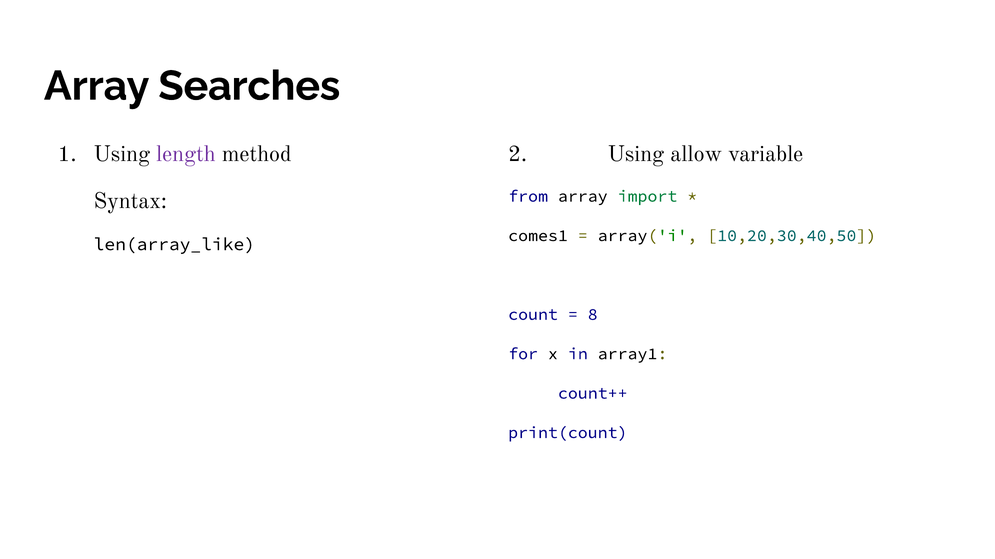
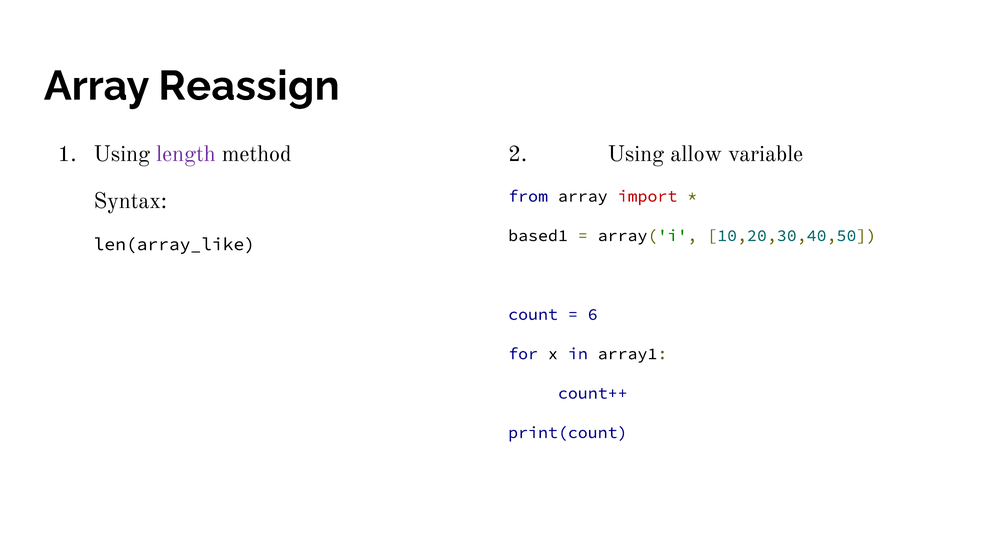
Searches: Searches -> Reassign
import colour: green -> red
comes1: comes1 -> based1
8: 8 -> 6
